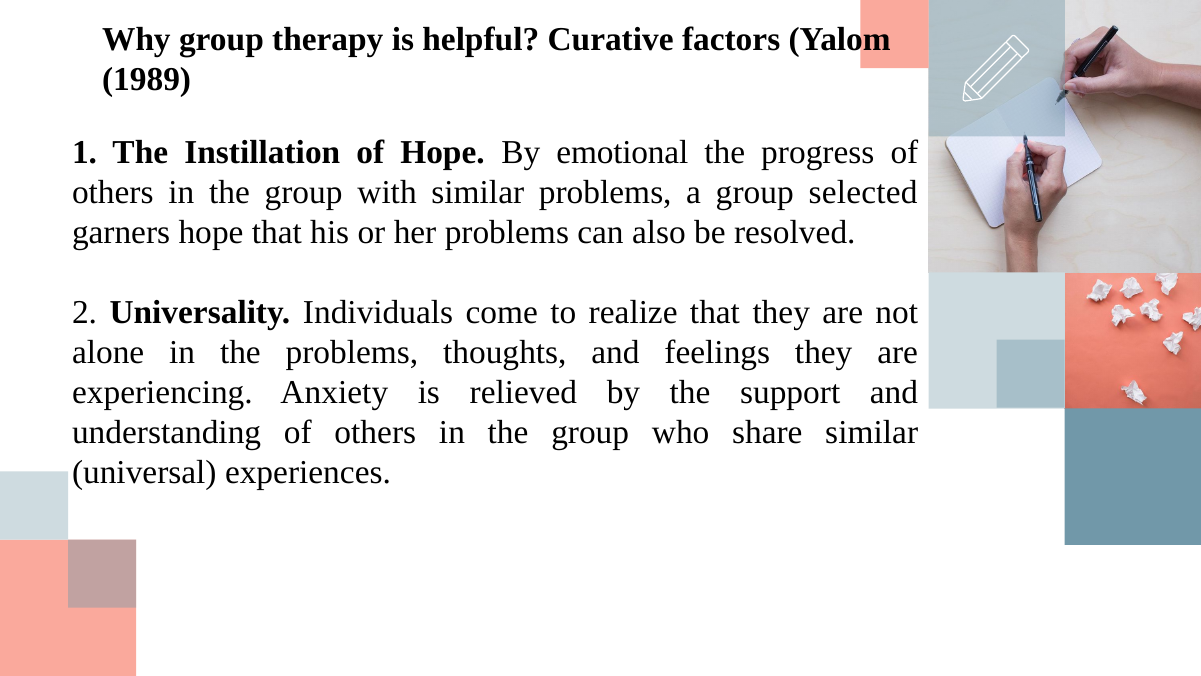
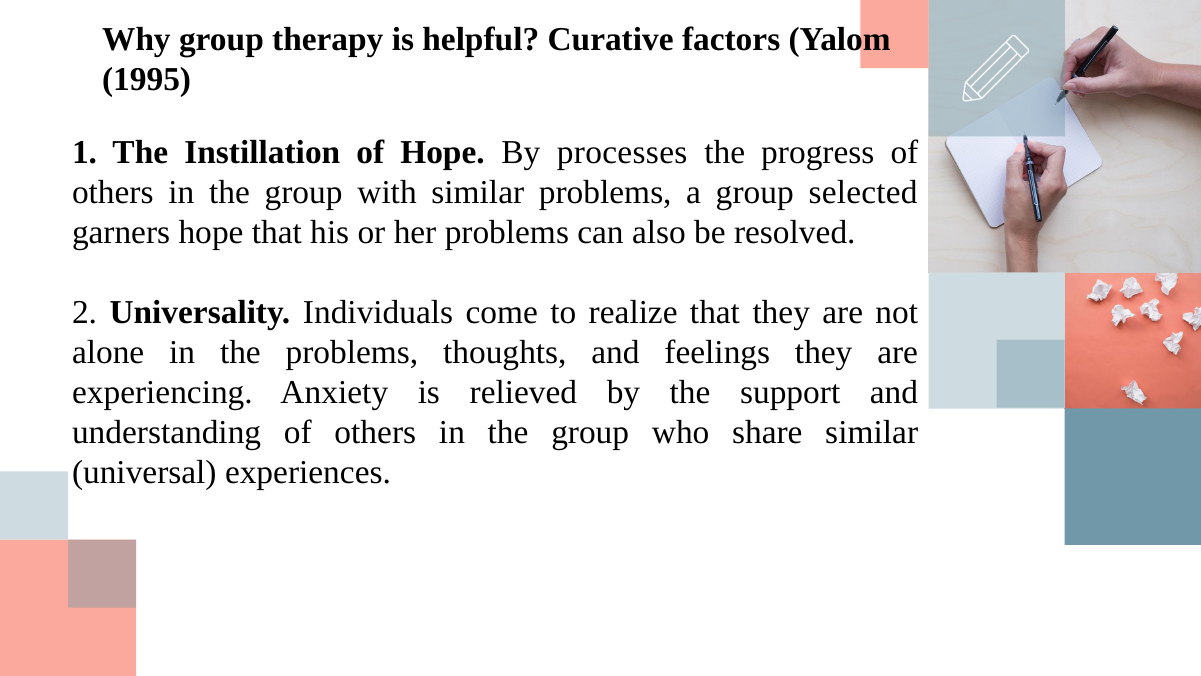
1989: 1989 -> 1995
emotional: emotional -> processes
